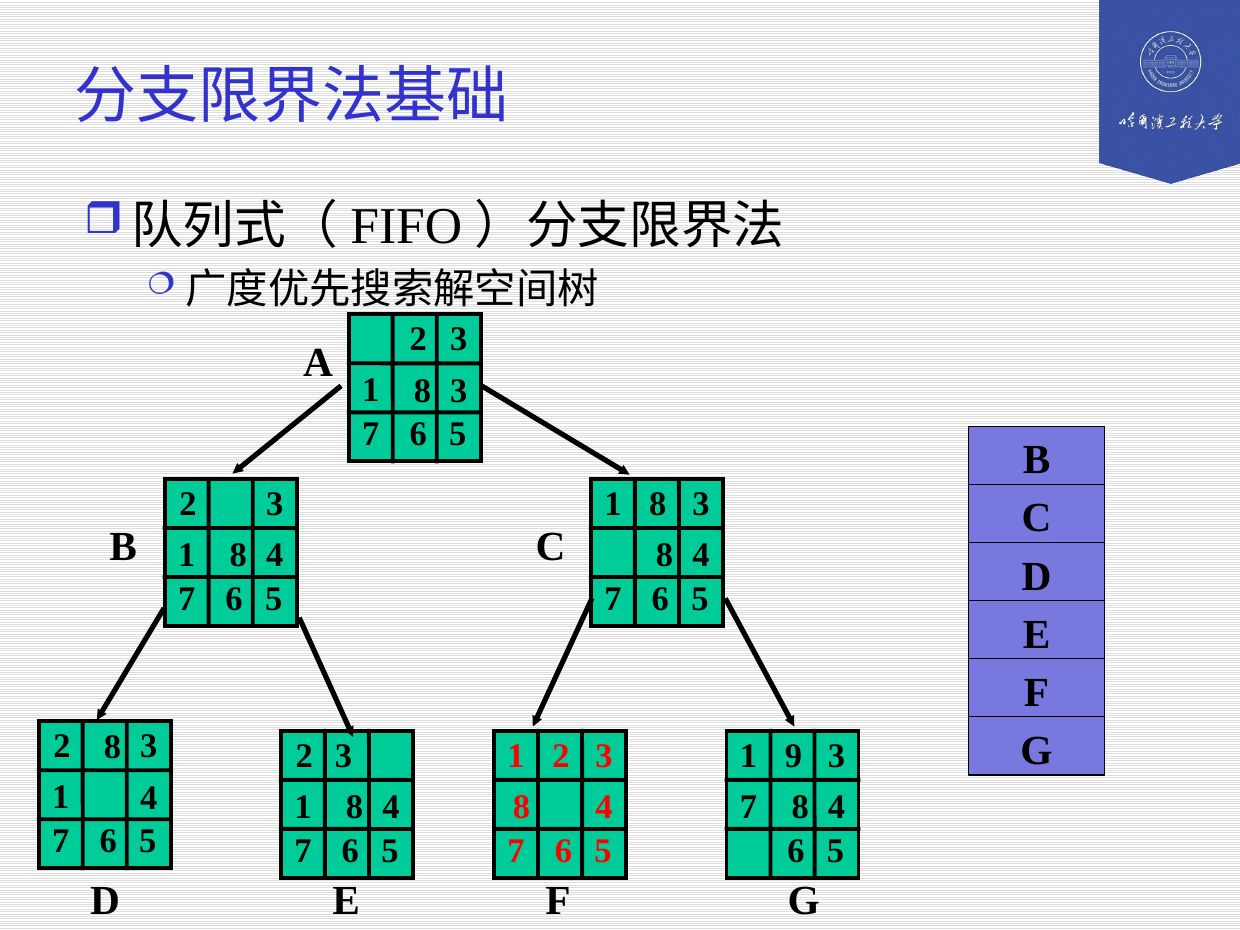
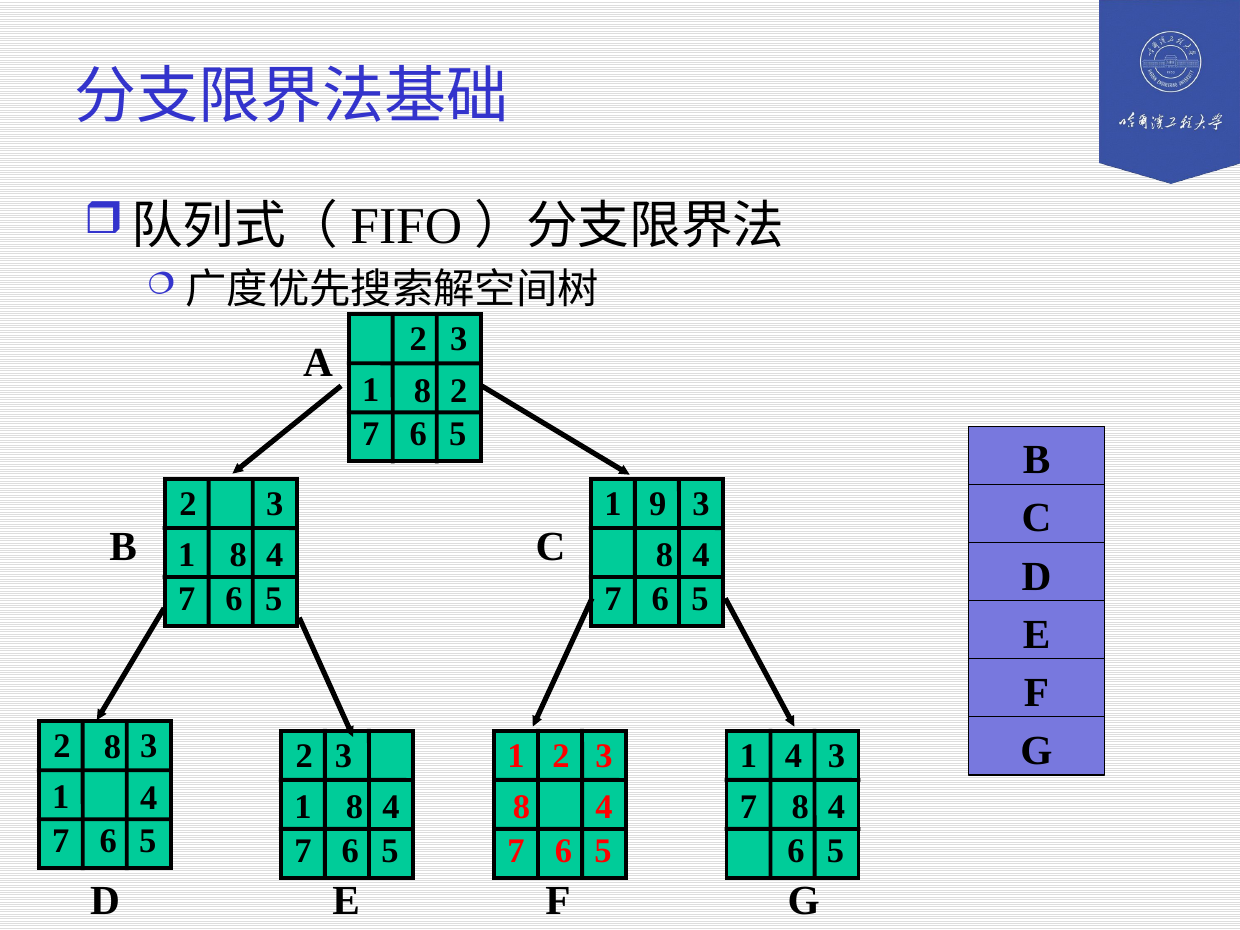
8 3: 3 -> 2
3 8: 8 -> 9
3 9: 9 -> 4
